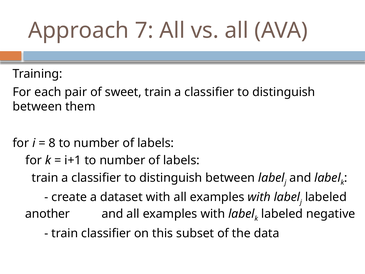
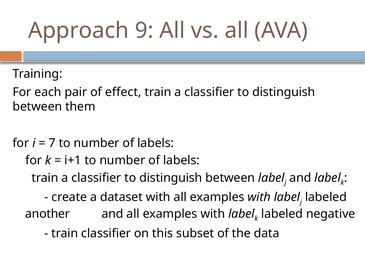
7: 7 -> 9
sweet: sweet -> effect
8: 8 -> 7
